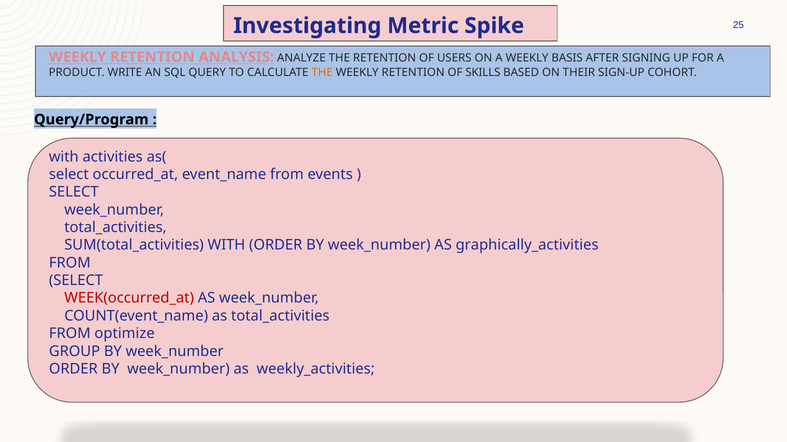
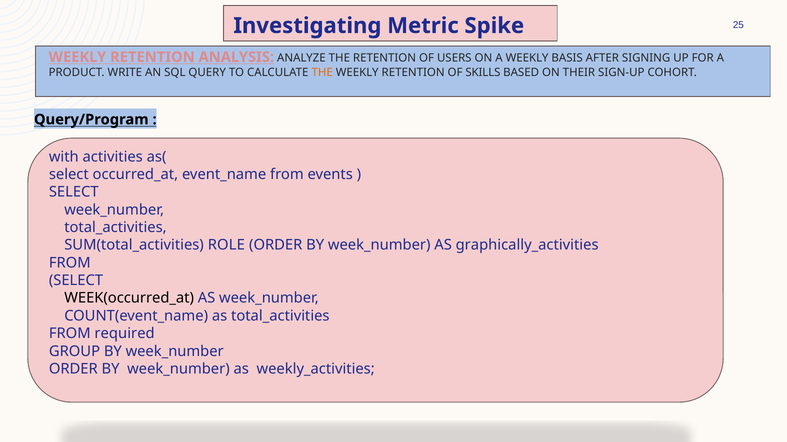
SUM(total_activities WITH: WITH -> ROLE
WEEK(occurred_at colour: red -> black
optimize: optimize -> required
